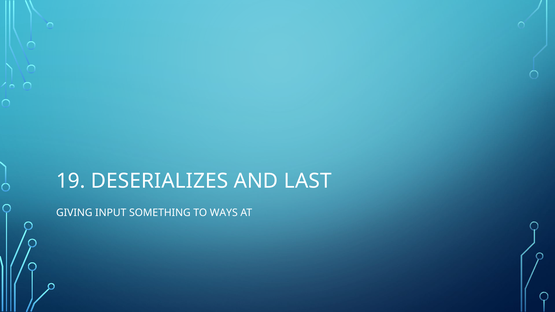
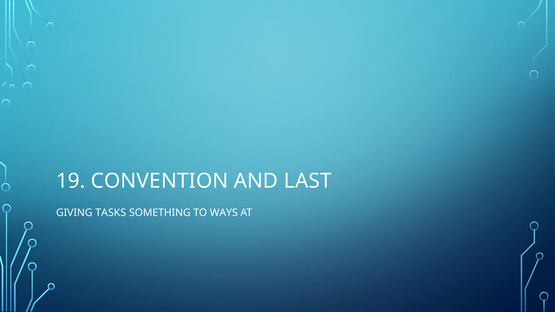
DESERIALIZES: DESERIALIZES -> CONVENTION
INPUT: INPUT -> TASKS
